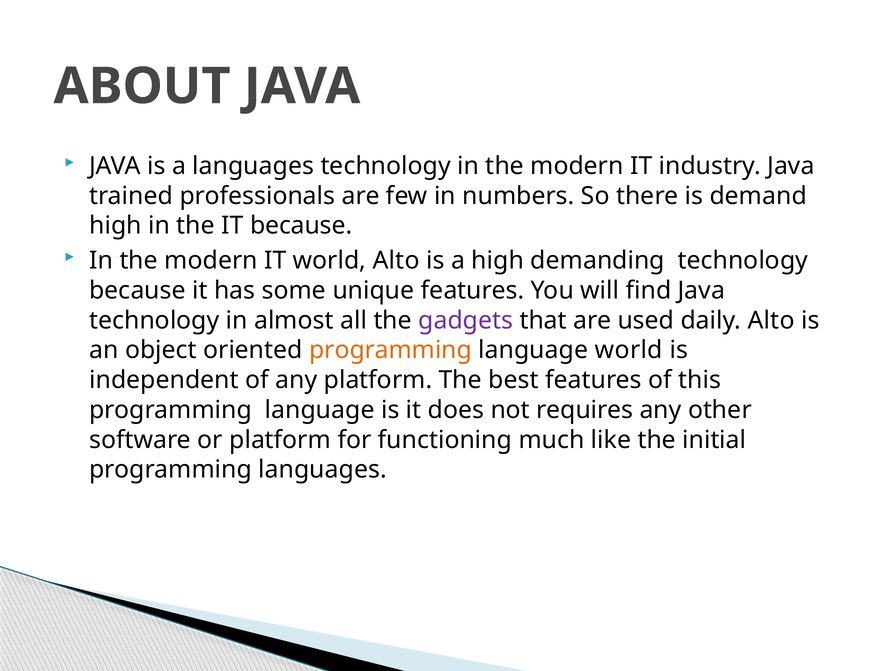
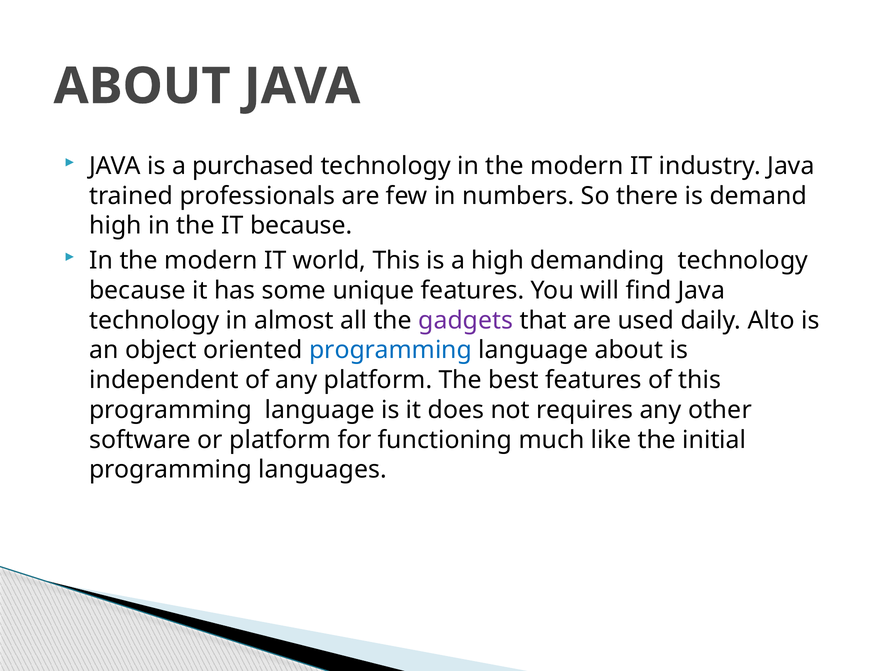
a languages: languages -> purchased
world Alto: Alto -> This
programming at (391, 350) colour: orange -> blue
language world: world -> about
